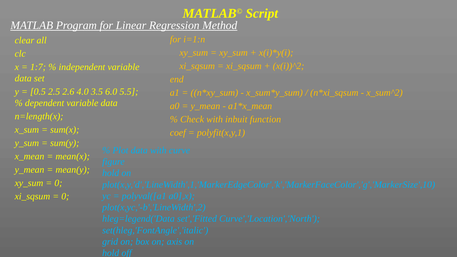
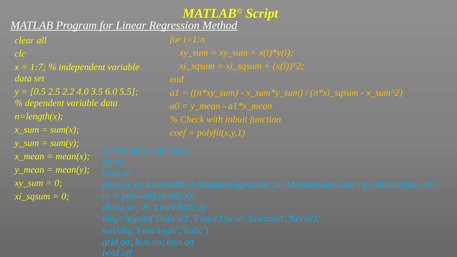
2.6: 2.6 -> 2.2
